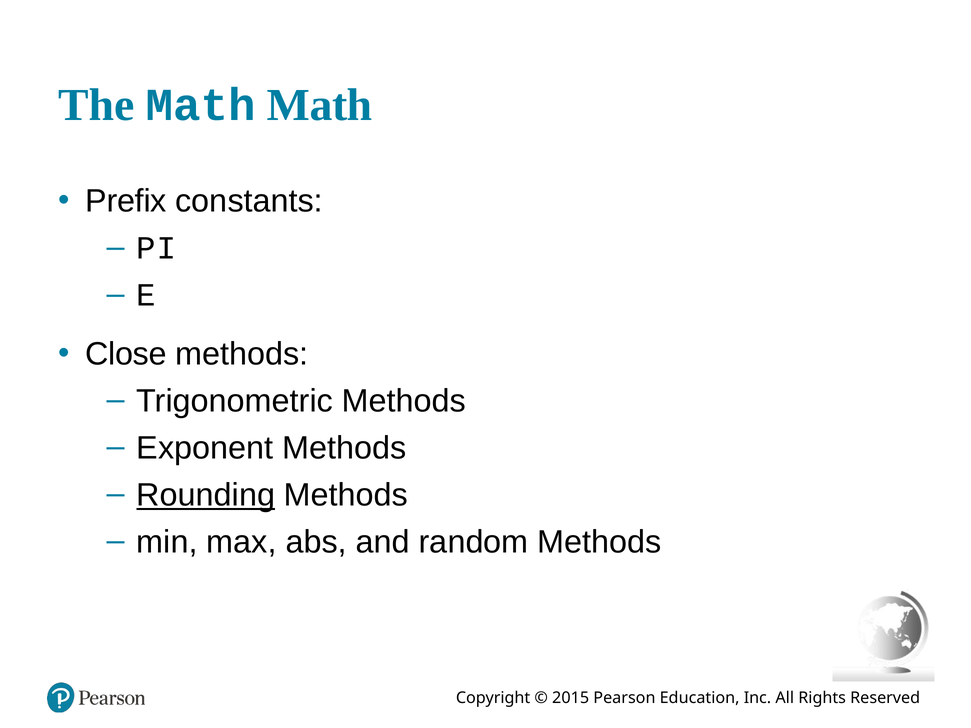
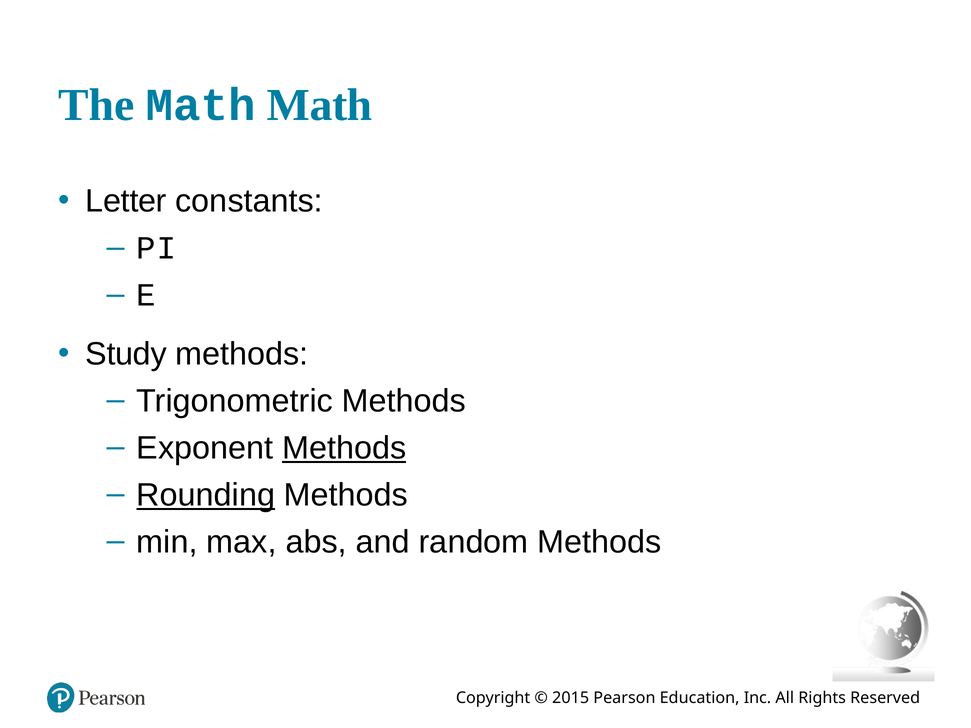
Prefix: Prefix -> Letter
Close: Close -> Study
Methods at (344, 448) underline: none -> present
